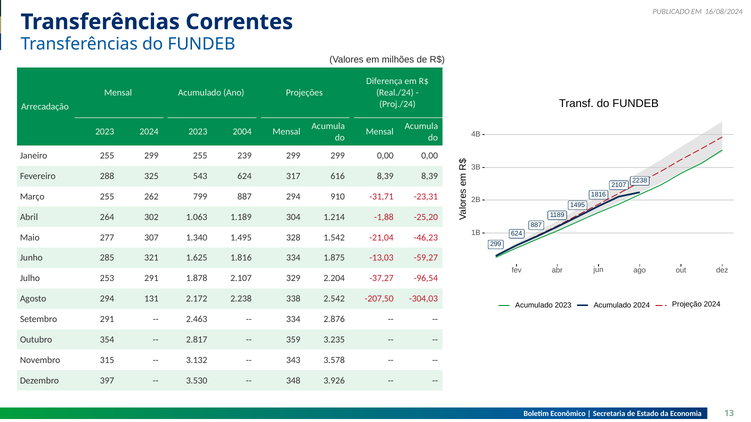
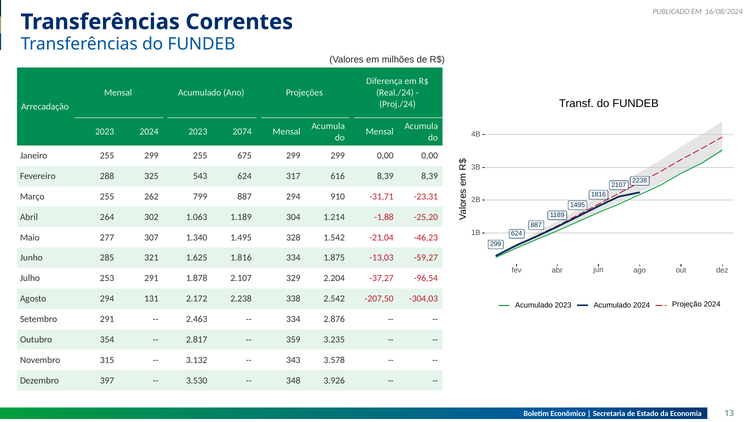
2004: 2004 -> 2074
239: 239 -> 675
